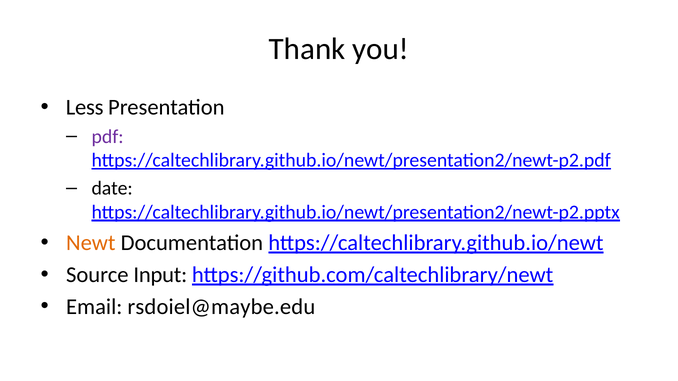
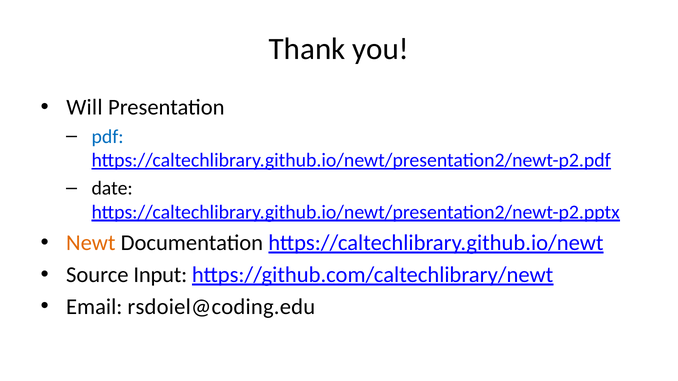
Less: Less -> Will
pdf colour: purple -> blue
rsdoiel@maybe.edu: rsdoiel@maybe.edu -> rsdoiel@coding.edu
